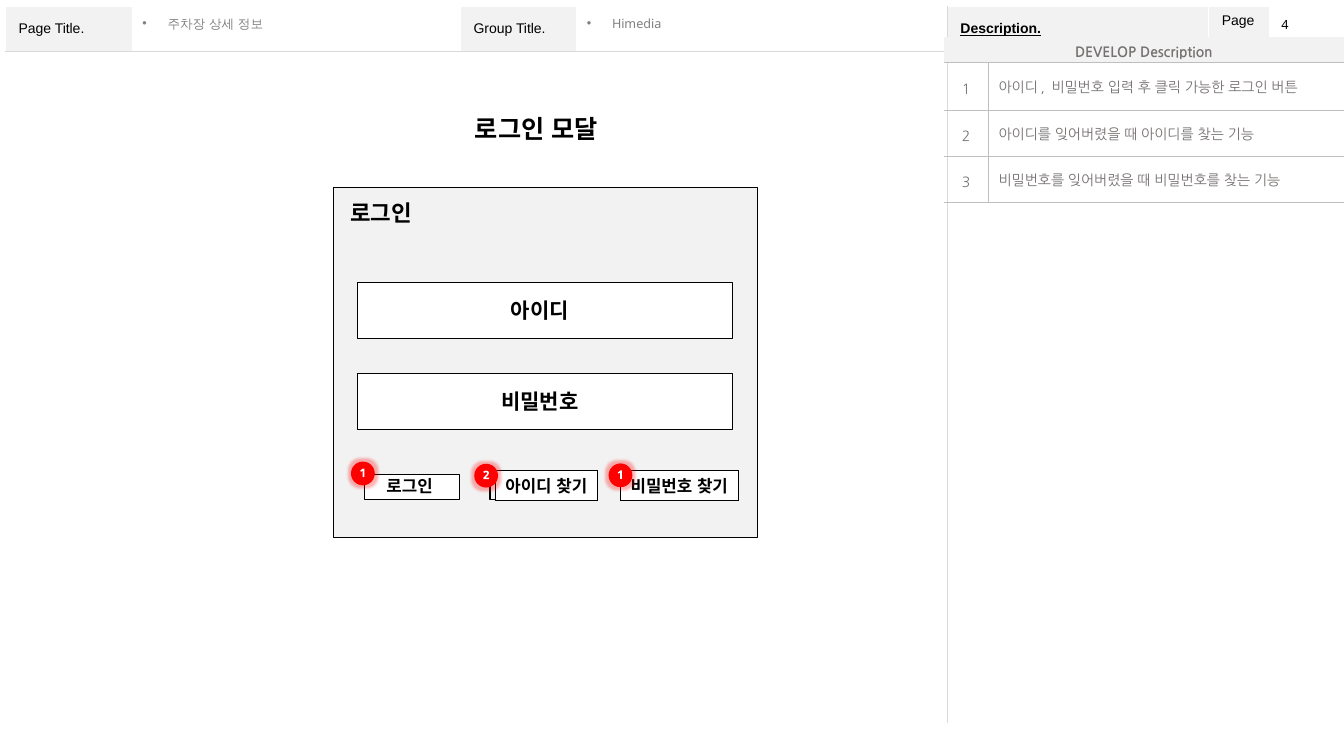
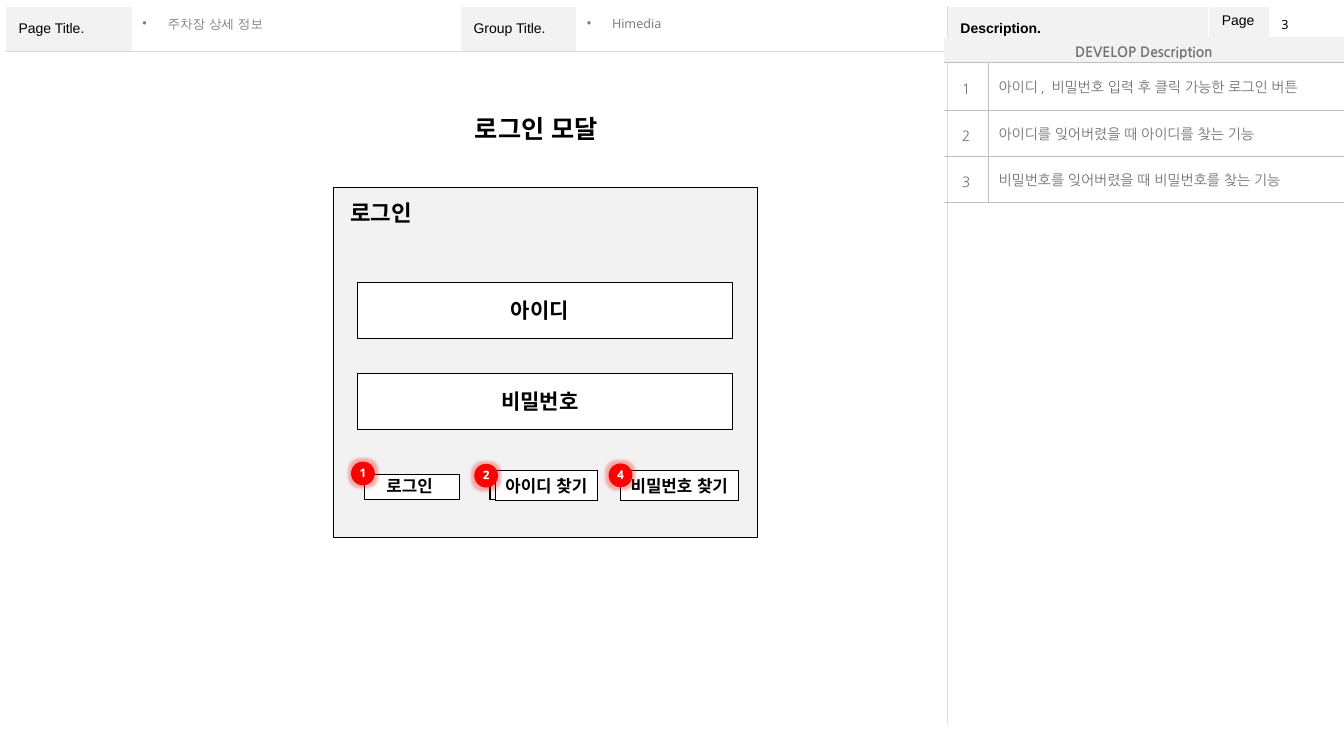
Himedia 4: 4 -> 3
Description at (1001, 29) underline: present -> none
2 1: 1 -> 4
